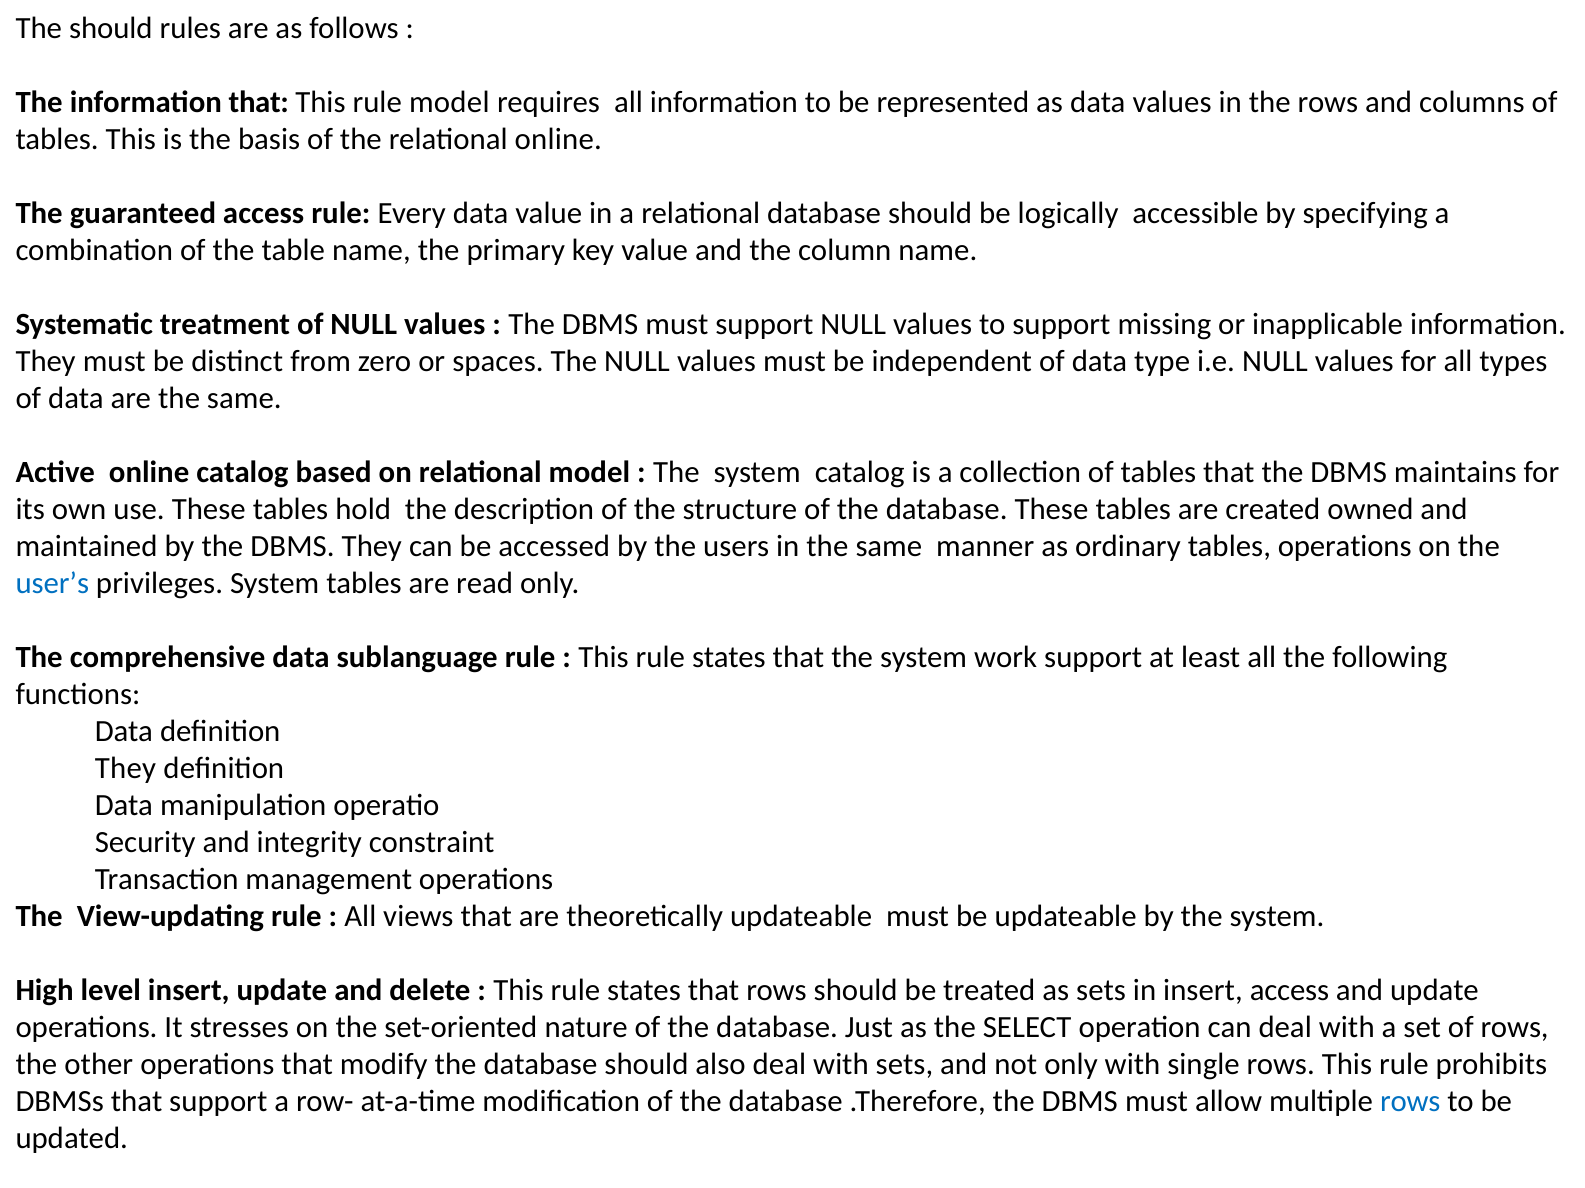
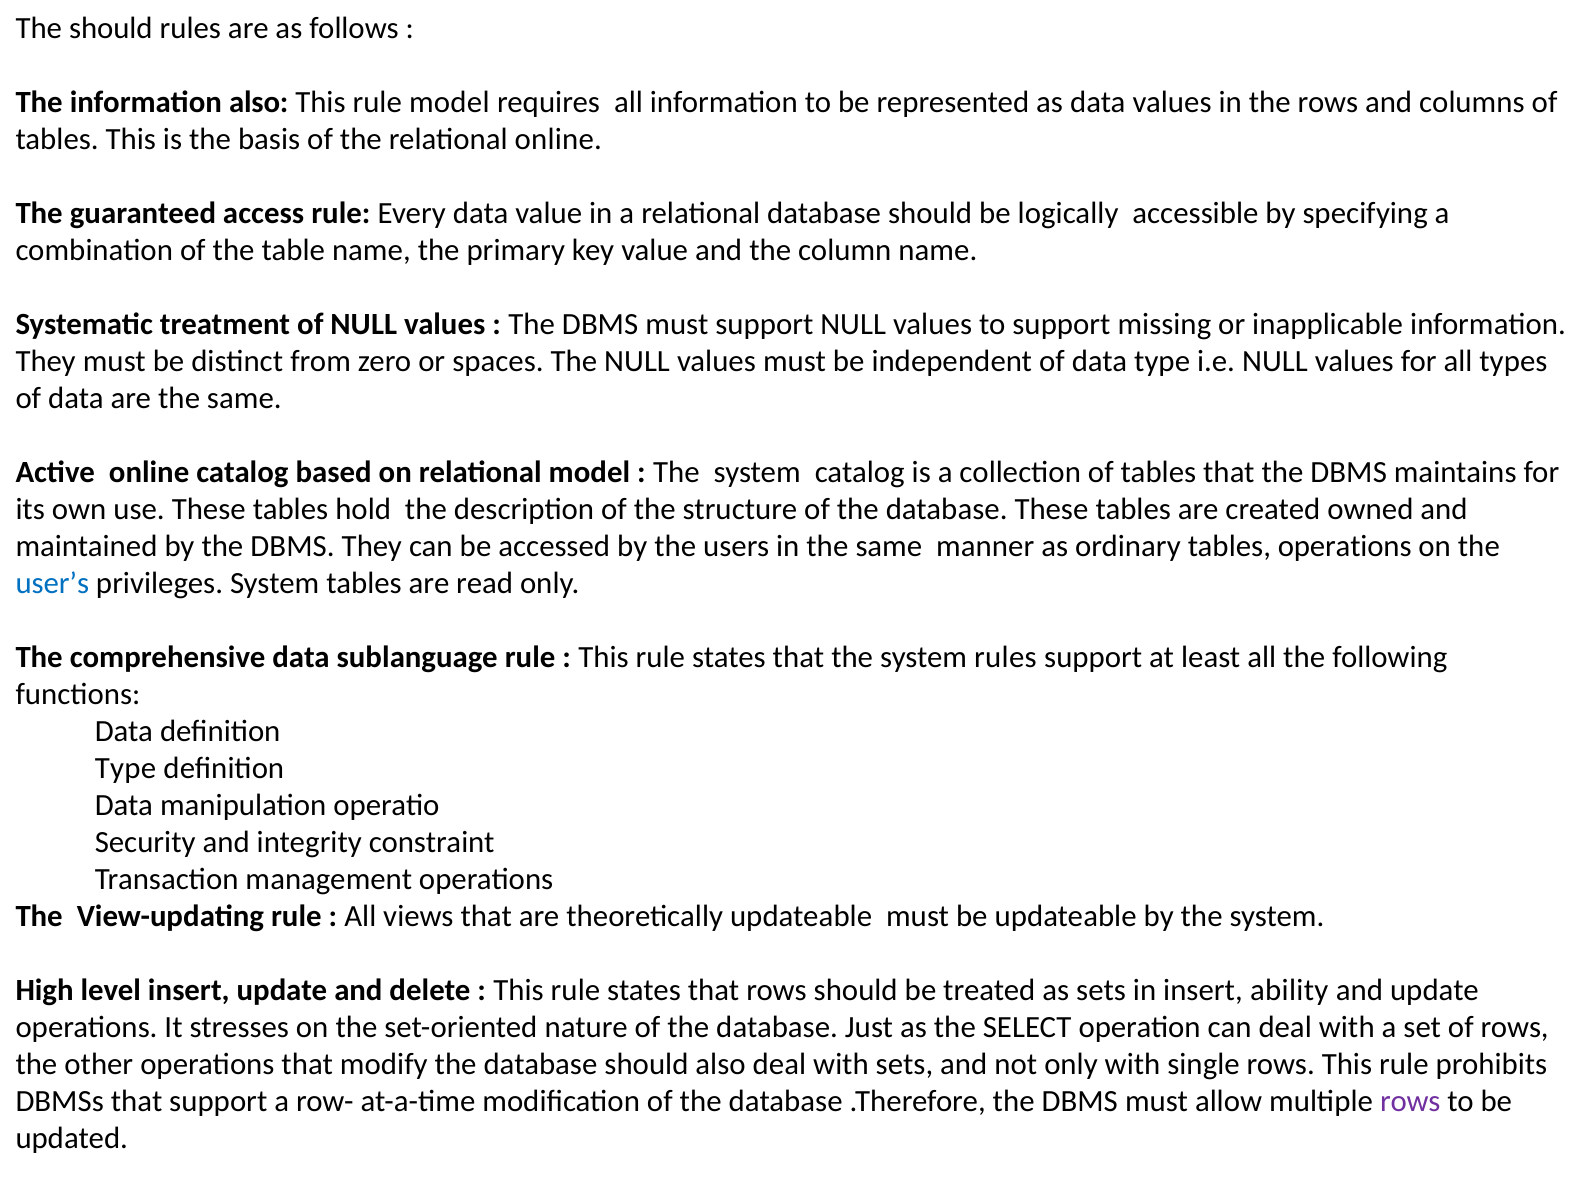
information that: that -> also
system work: work -> rules
They at (125, 769): They -> Type
insert access: access -> ability
rows at (1410, 1102) colour: blue -> purple
